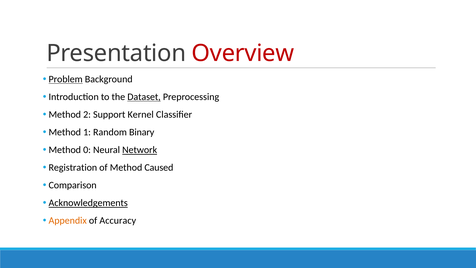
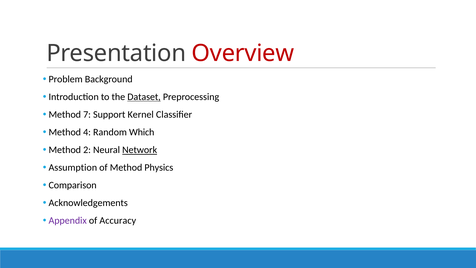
Problem underline: present -> none
2: 2 -> 7
1: 1 -> 4
Binary: Binary -> Which
0: 0 -> 2
Registration: Registration -> Assumption
Caused: Caused -> Physics
Acknowledgements underline: present -> none
Appendix colour: orange -> purple
